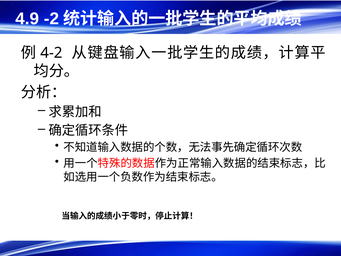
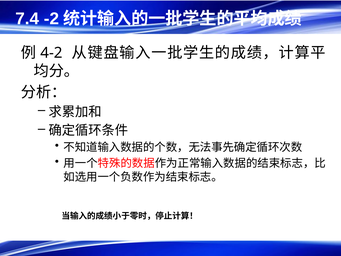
4.9: 4.9 -> 7.4
